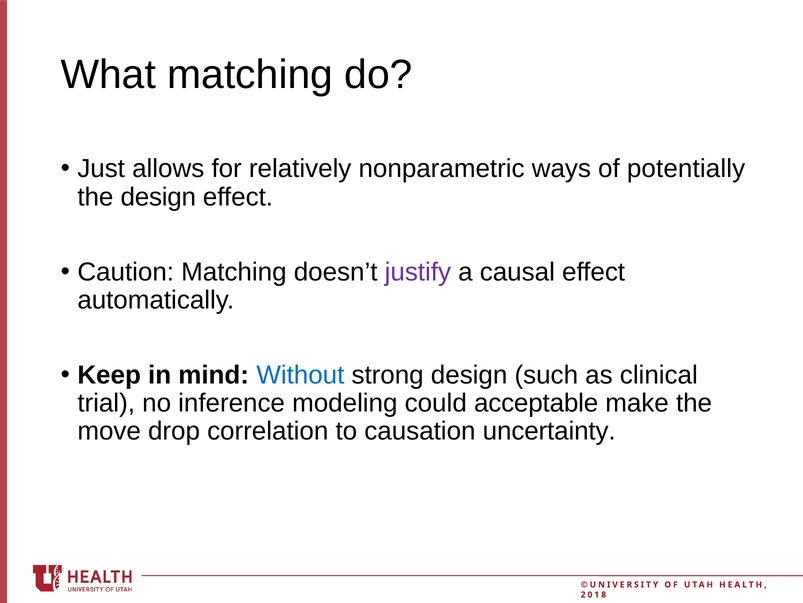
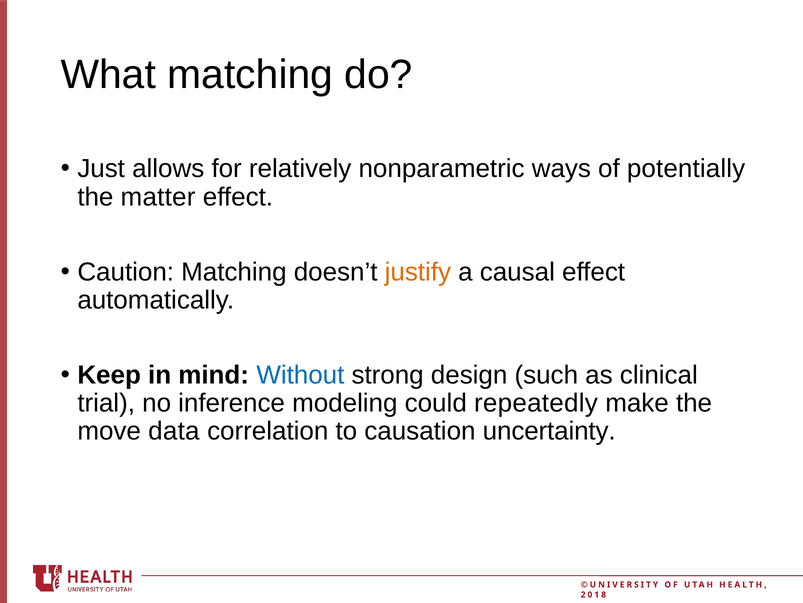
the design: design -> matter
justify colour: purple -> orange
acceptable: acceptable -> repeatedly
drop: drop -> data
